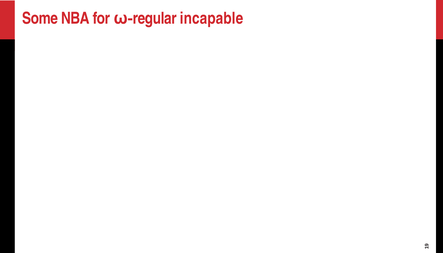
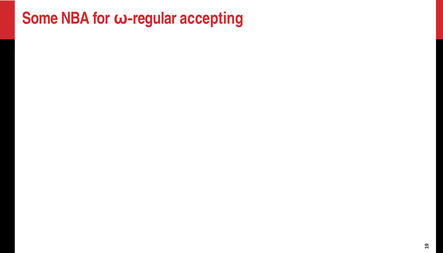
incapable: incapable -> accepting
